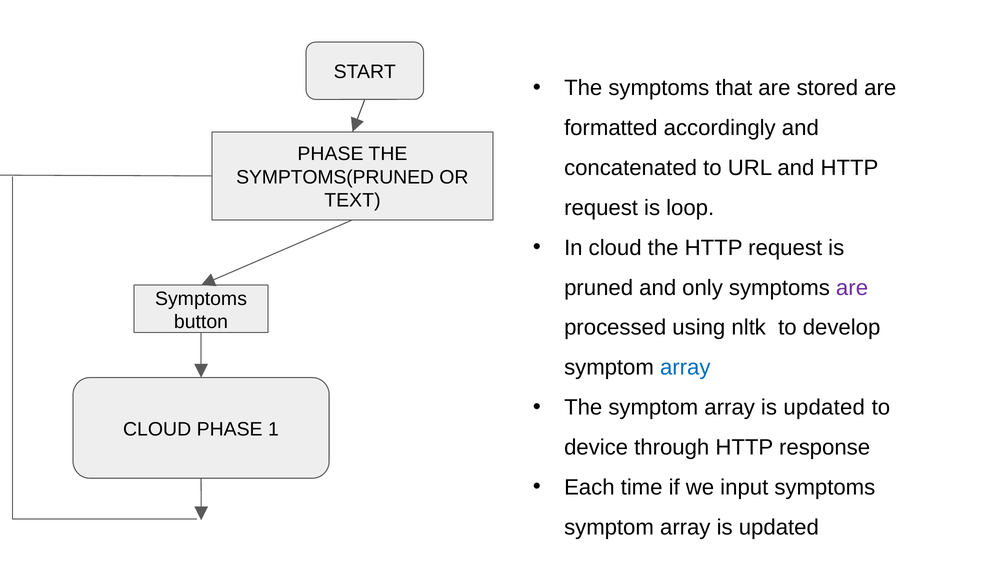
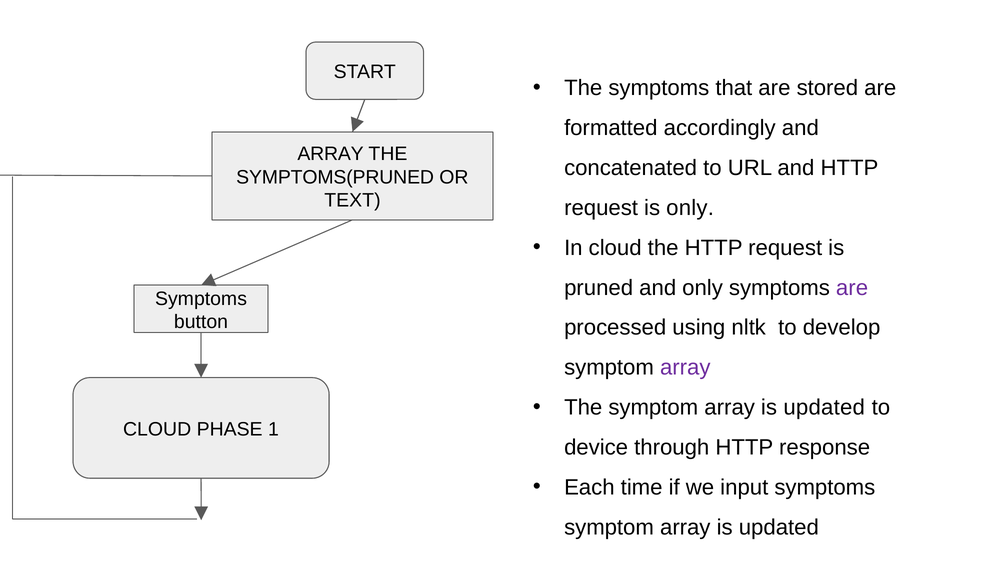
PHASE at (330, 154): PHASE -> ARRAY
is loop: loop -> only
array at (685, 368) colour: blue -> purple
